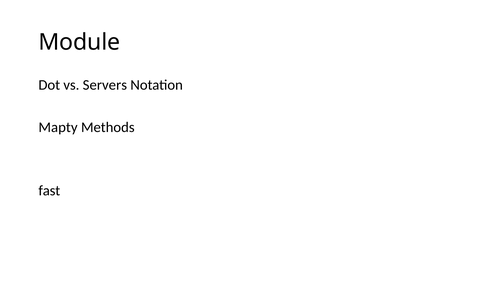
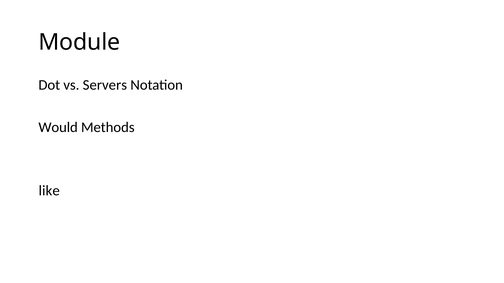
Mapty: Mapty -> Would
fast: fast -> like
